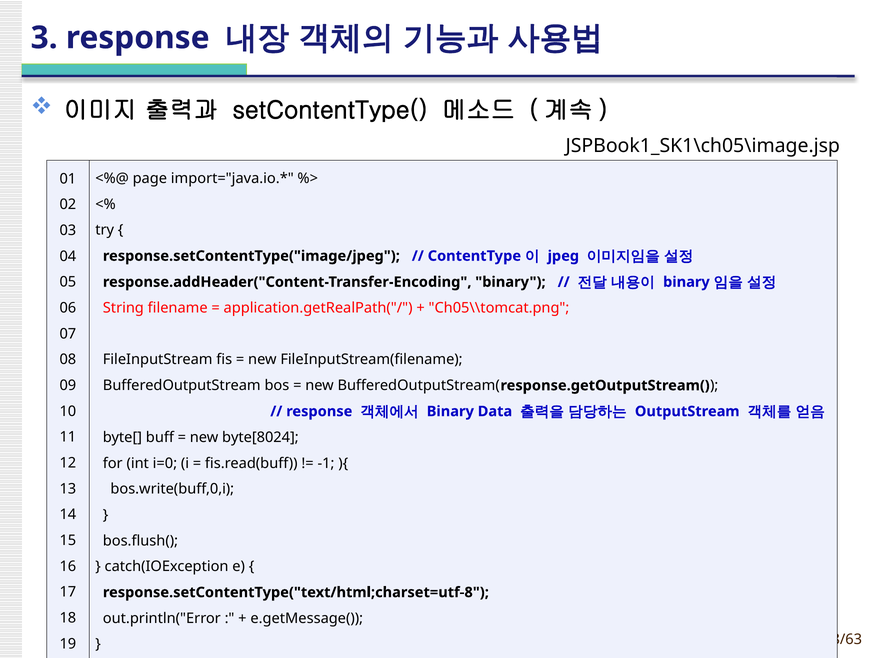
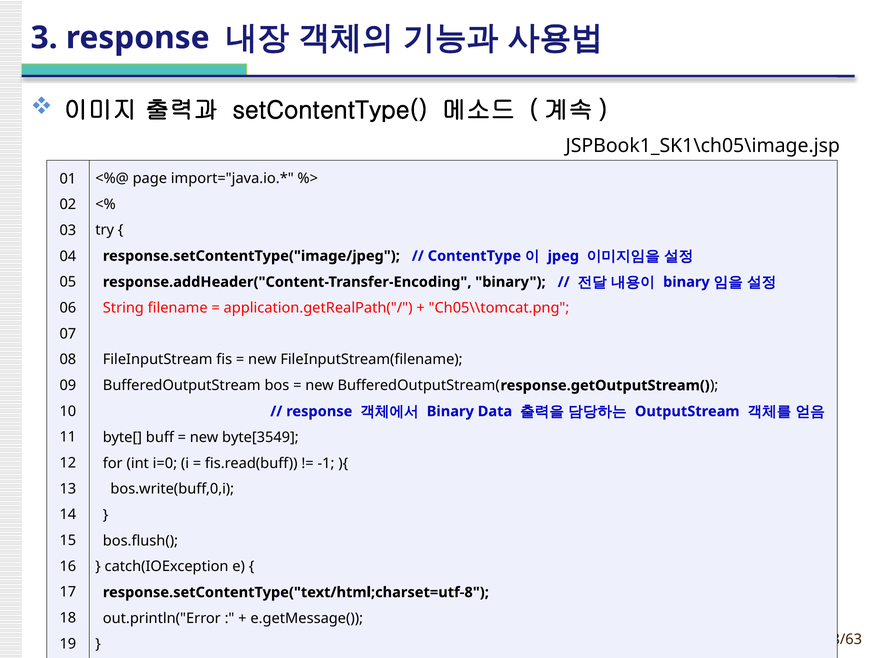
byte[8024: byte[8024 -> byte[3549
